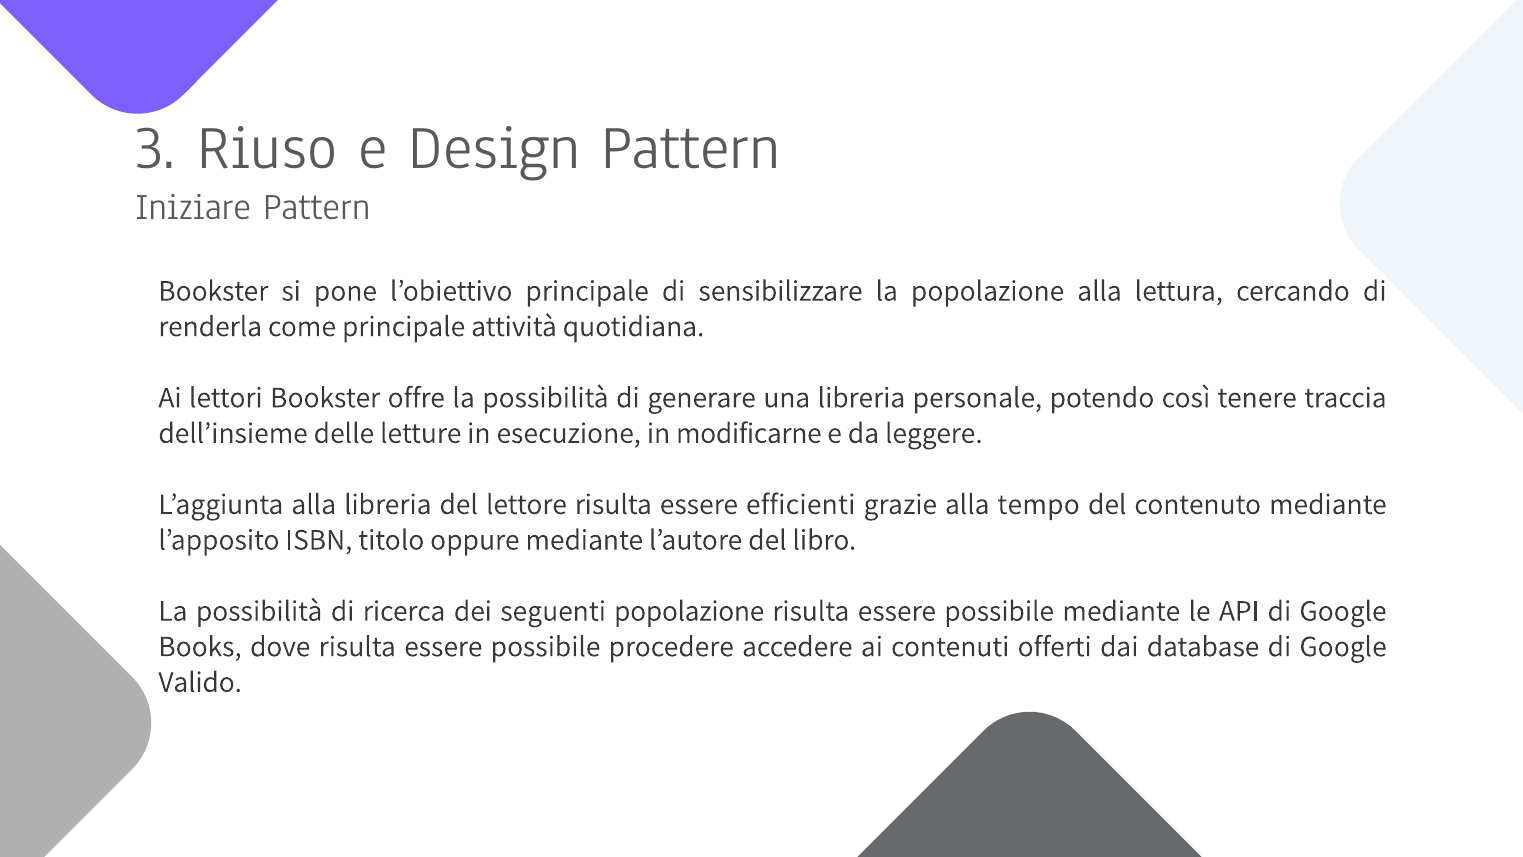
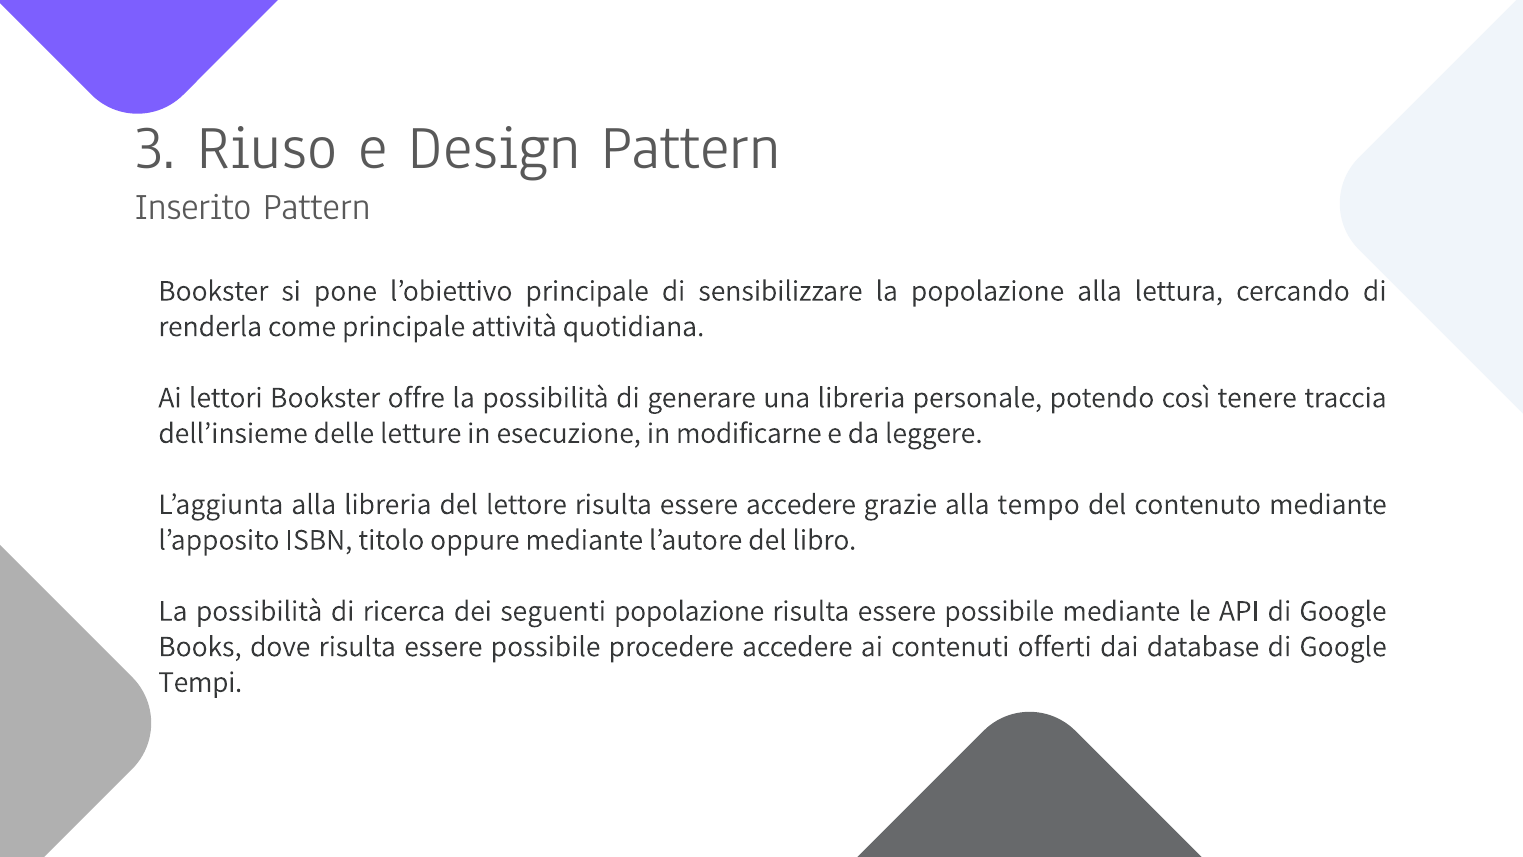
Iniziare: Iniziare -> Inserito
essere efficienti: efficienti -> accedere
Valido: Valido -> Tempi
